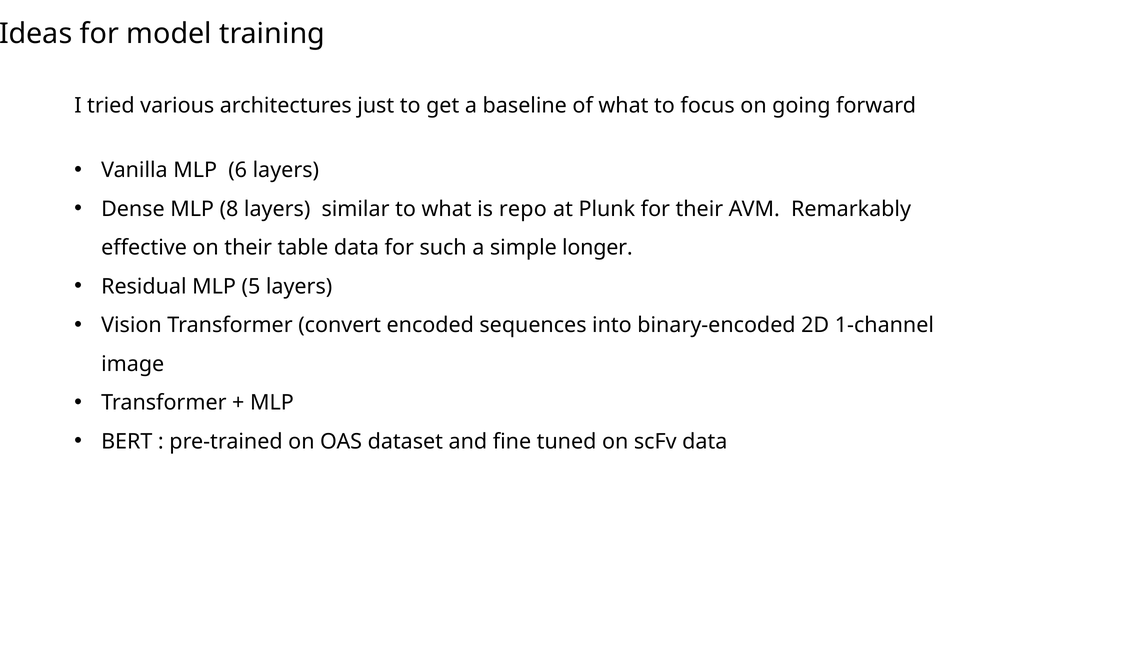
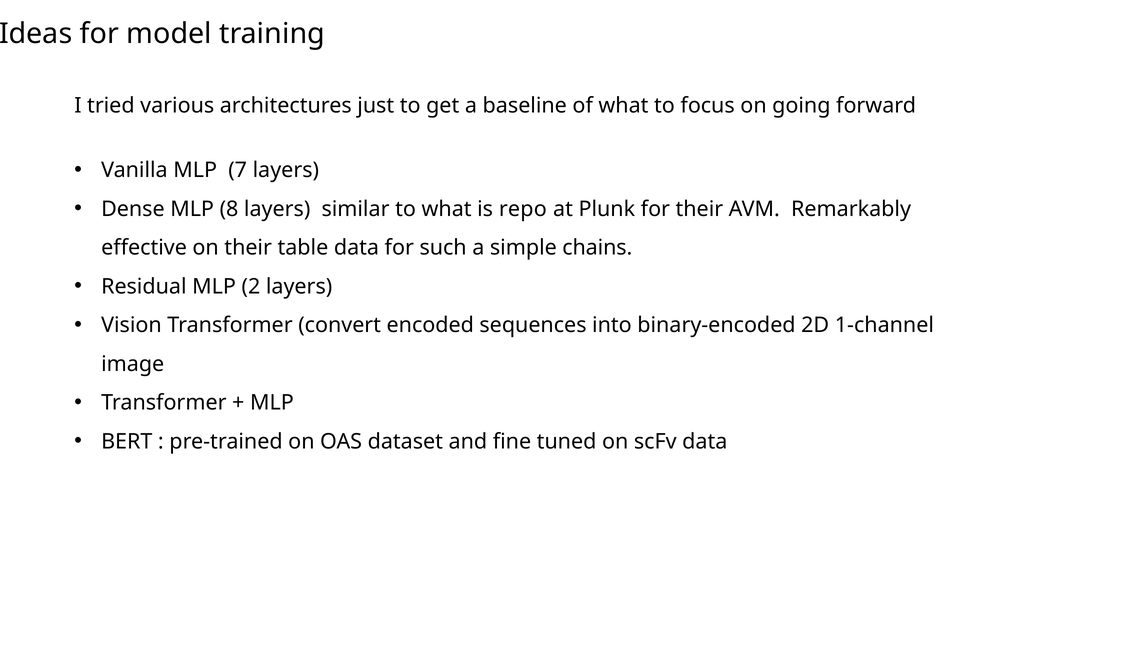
6: 6 -> 7
longer: longer -> chains
5: 5 -> 2
